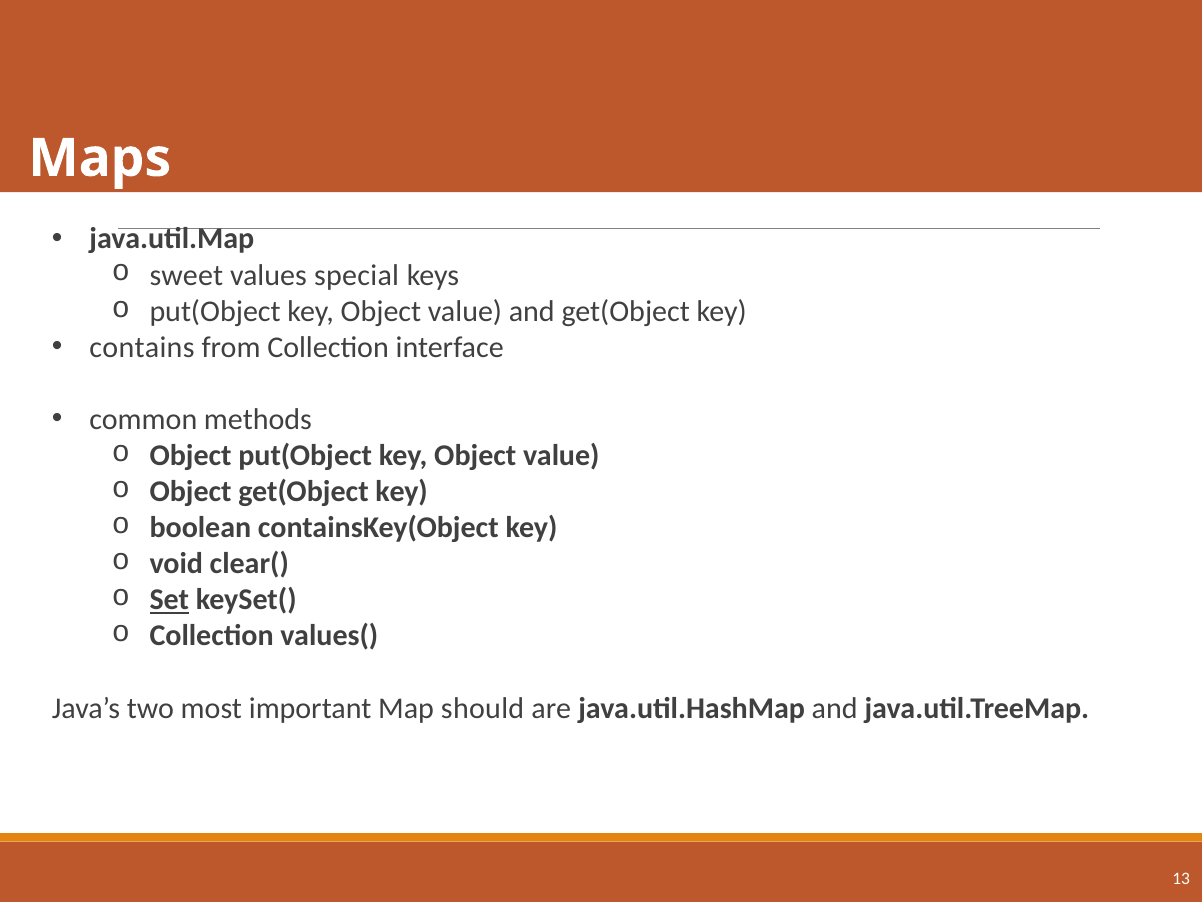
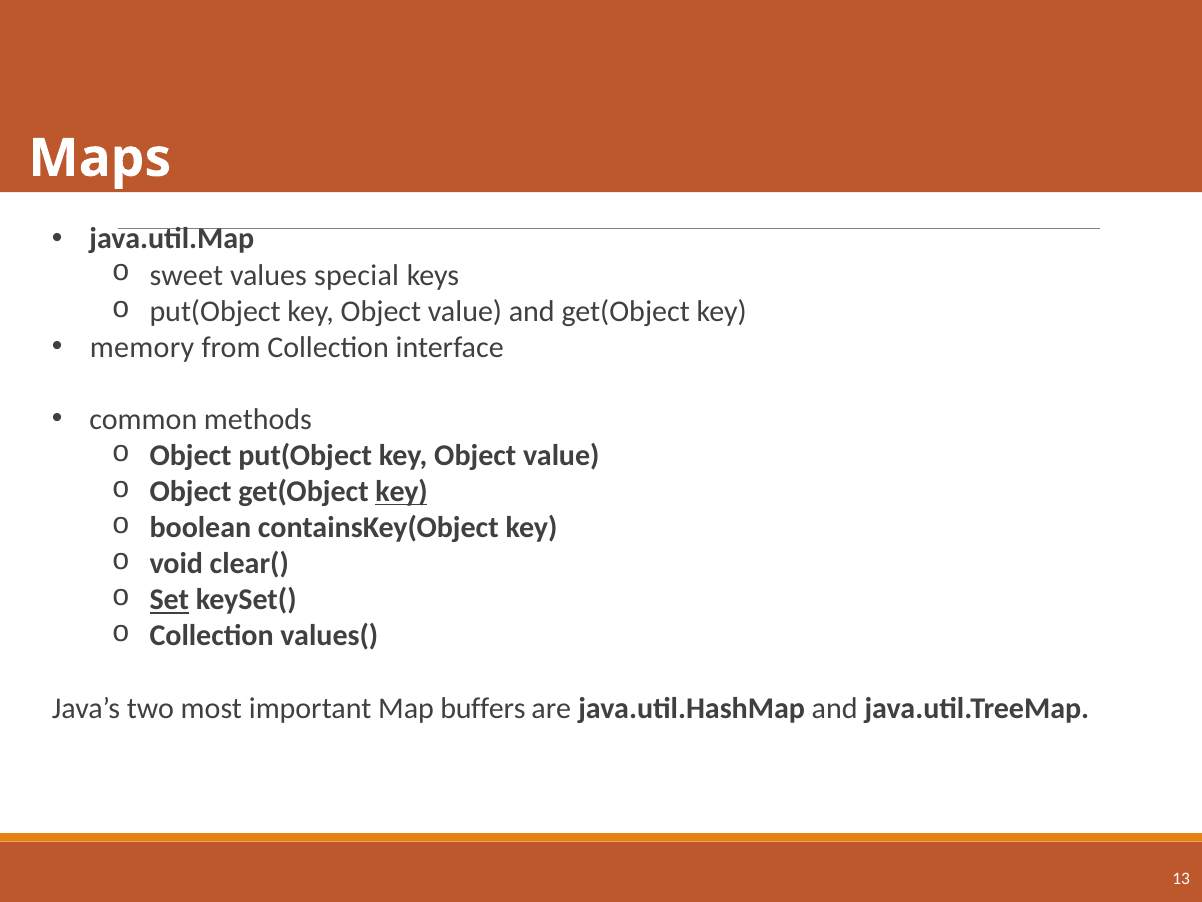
contains: contains -> memory
key at (402, 491) underline: none -> present
should: should -> buffers
